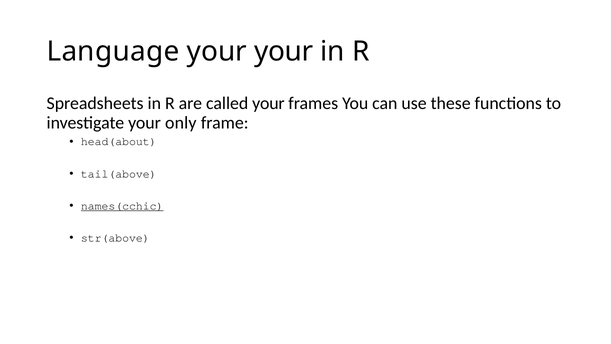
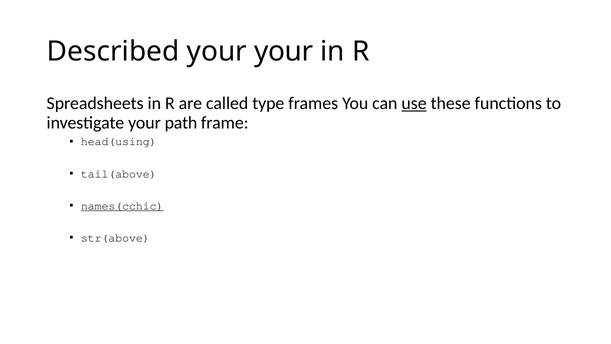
Language: Language -> Described
called your: your -> type
use underline: none -> present
only: only -> path
head(about: head(about -> head(using
